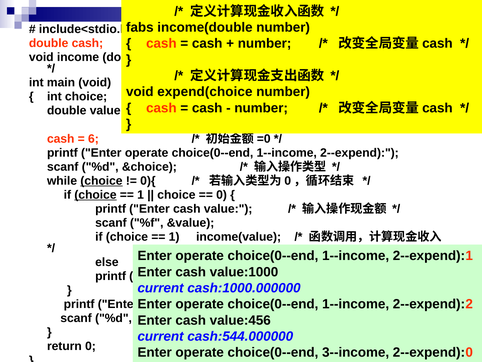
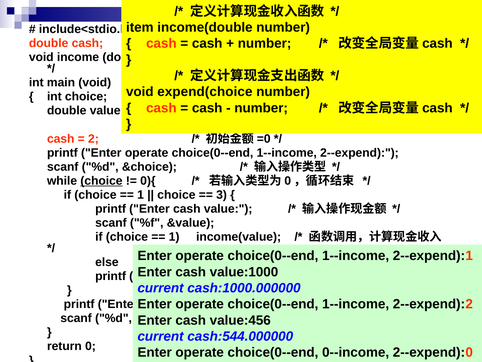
fabs: fabs -> item
6: 6 -> 2
choice at (95, 194) underline: present -> none
0 at (222, 194): 0 -> 3
3--income: 3--income -> 0--income
